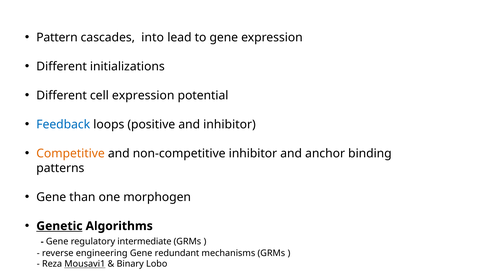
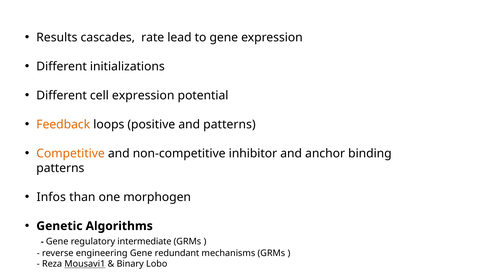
Pattern: Pattern -> Results
into: into -> rate
Feedback colour: blue -> orange
and inhibitor: inhibitor -> patterns
Gene at (51, 197): Gene -> Infos
Genetic underline: present -> none
